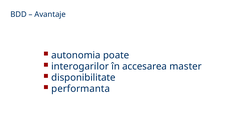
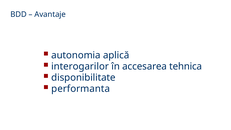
poate: poate -> aplică
master: master -> tehnica
